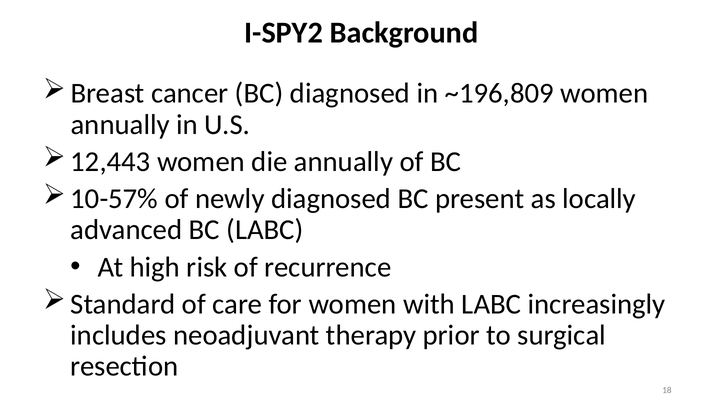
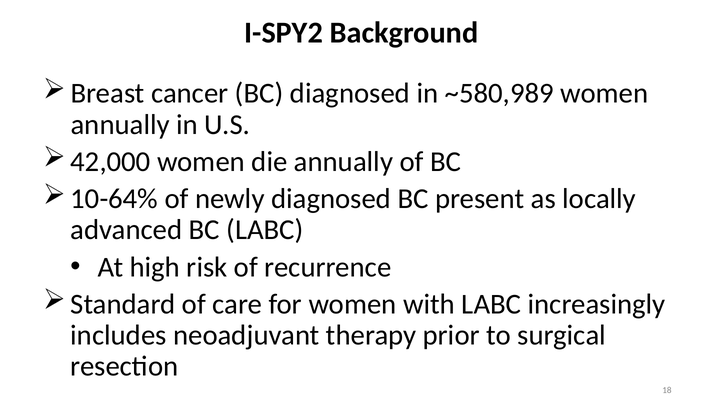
~196,809: ~196,809 -> ~580,989
12,443: 12,443 -> 42,000
10-57%: 10-57% -> 10-64%
